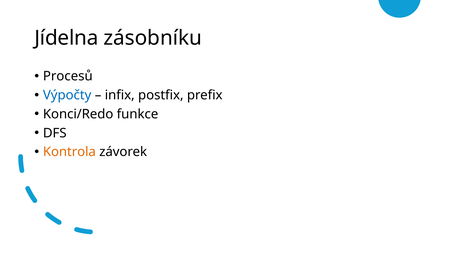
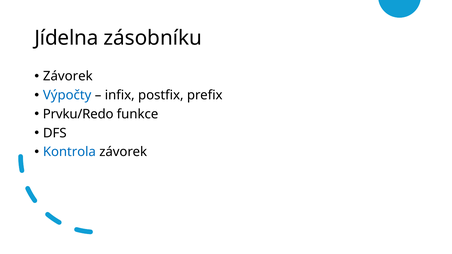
Procesů at (68, 76): Procesů -> Závorek
Konci/Redo: Konci/Redo -> Prvku/Redo
Kontrola colour: orange -> blue
